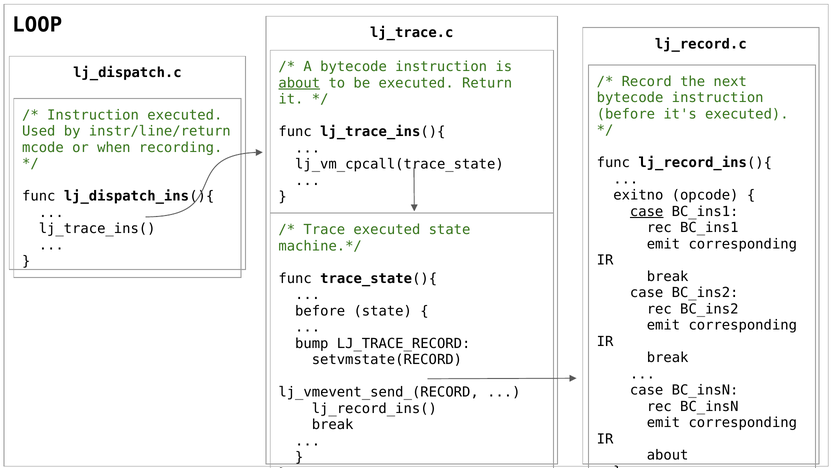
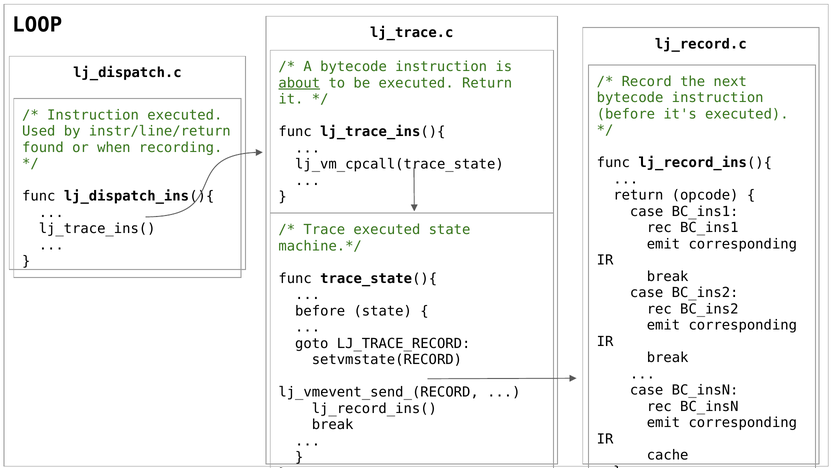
mcode: mcode -> found
exitno at (638, 196): exitno -> return
case at (647, 212) underline: present -> none
bump: bump -> goto
about at (668, 456): about -> cache
